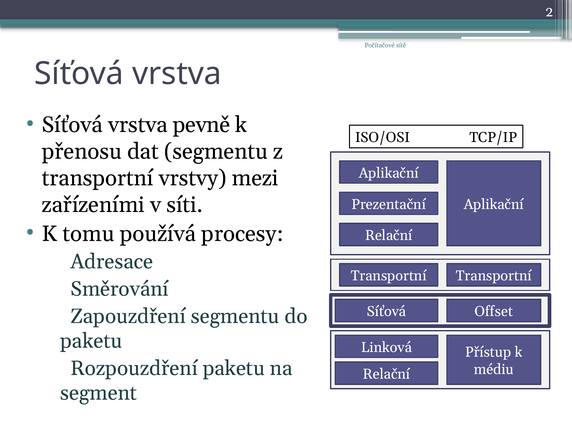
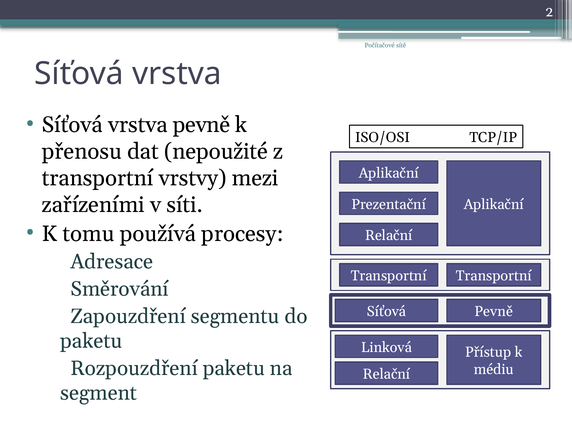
dat segmentu: segmentu -> nepoužité
Offset at (494, 312): Offset -> Pevně
